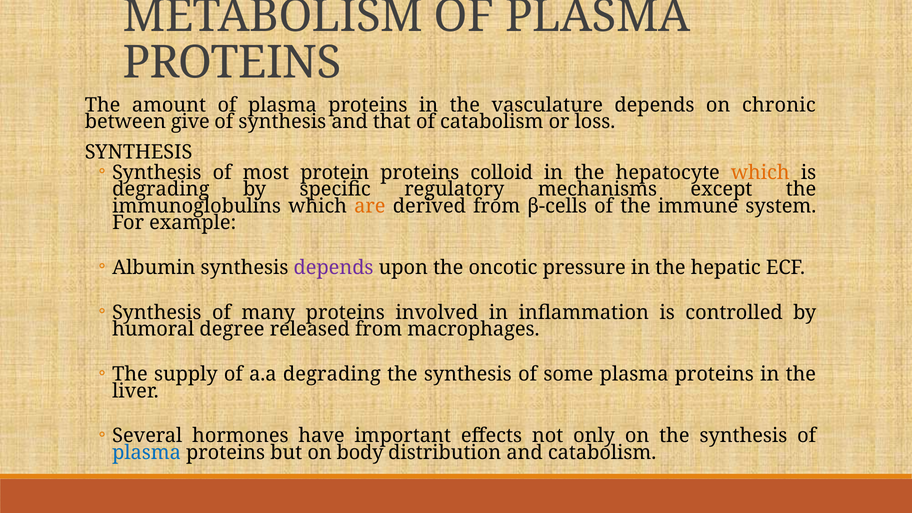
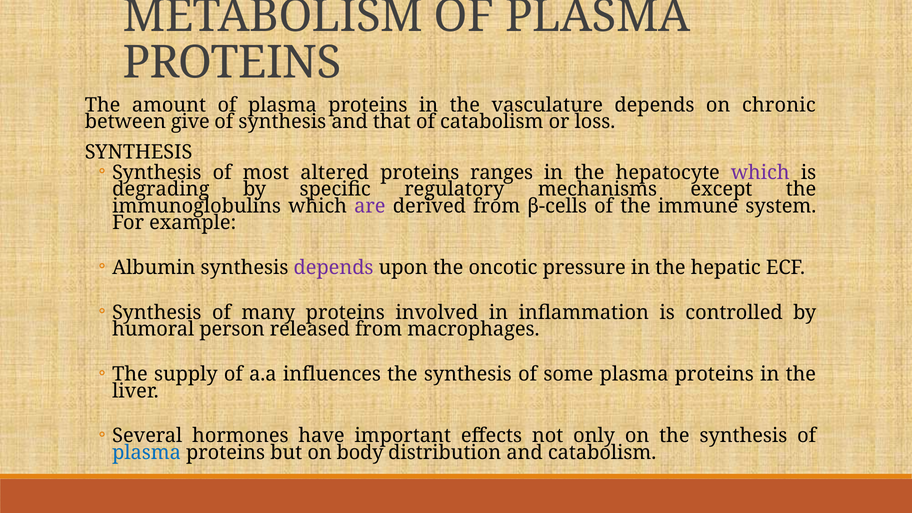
protein: protein -> altered
colloid: colloid -> ranges
which at (760, 172) colour: orange -> purple
are colour: orange -> purple
degree: degree -> person
a.a degrading: degrading -> influences
